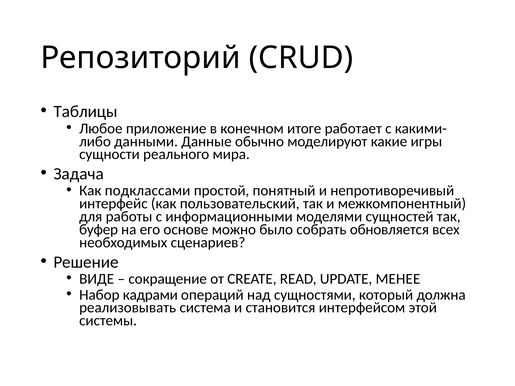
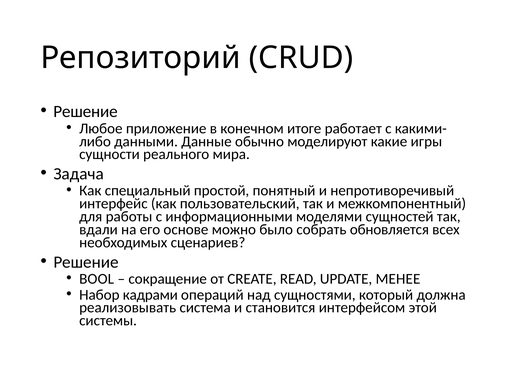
Таблицы at (85, 112): Таблицы -> Решение
подклассами: подклассами -> специальный
буфер: буфер -> вдали
ВИДЕ: ВИДЕ -> BOOL
